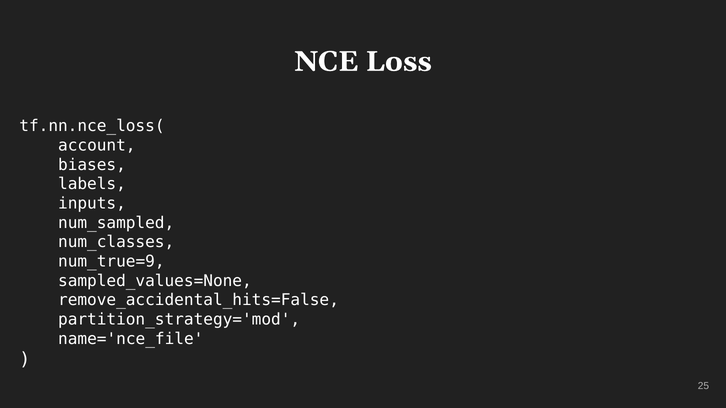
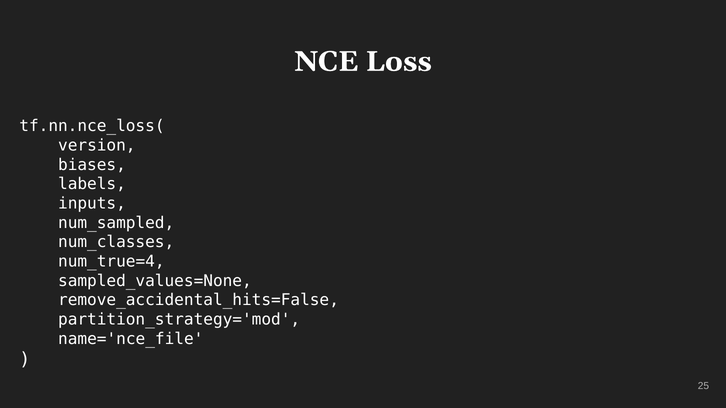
account: account -> version
num_true=9: num_true=9 -> num_true=4
